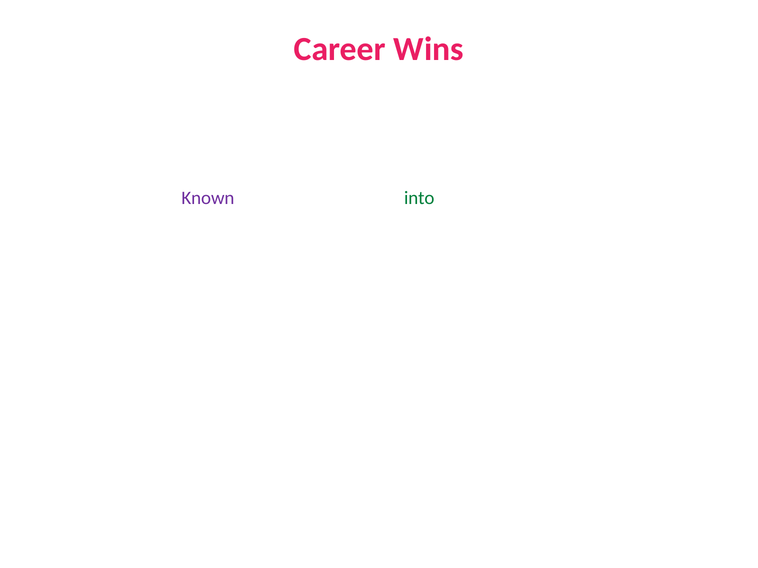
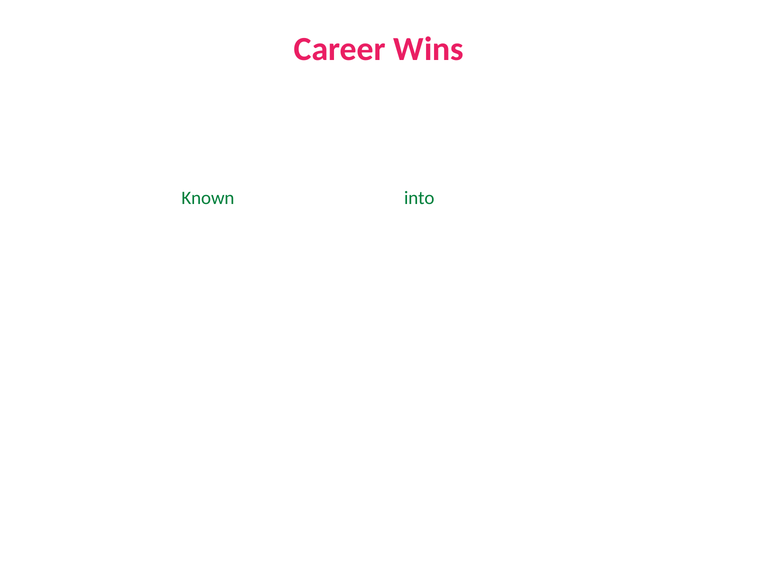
Known colour: purple -> green
